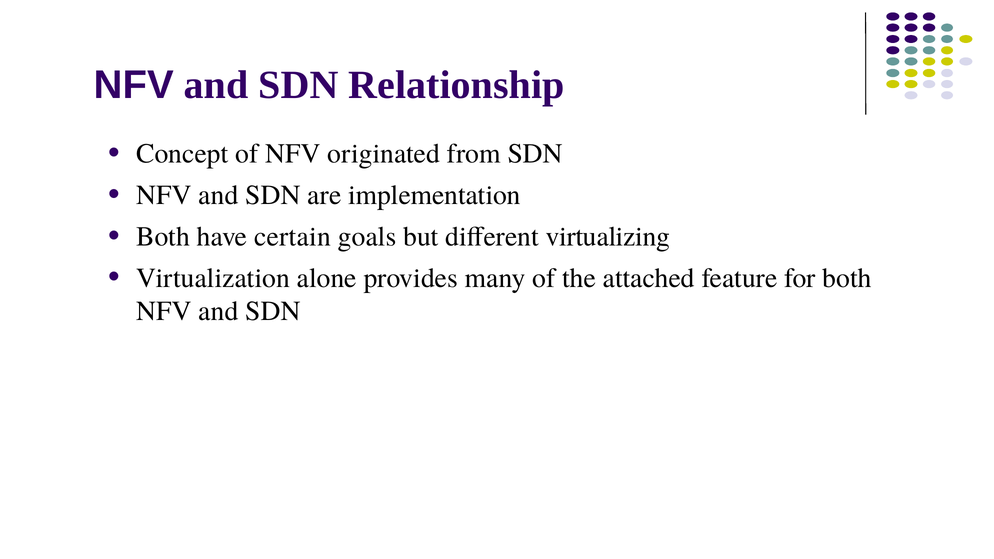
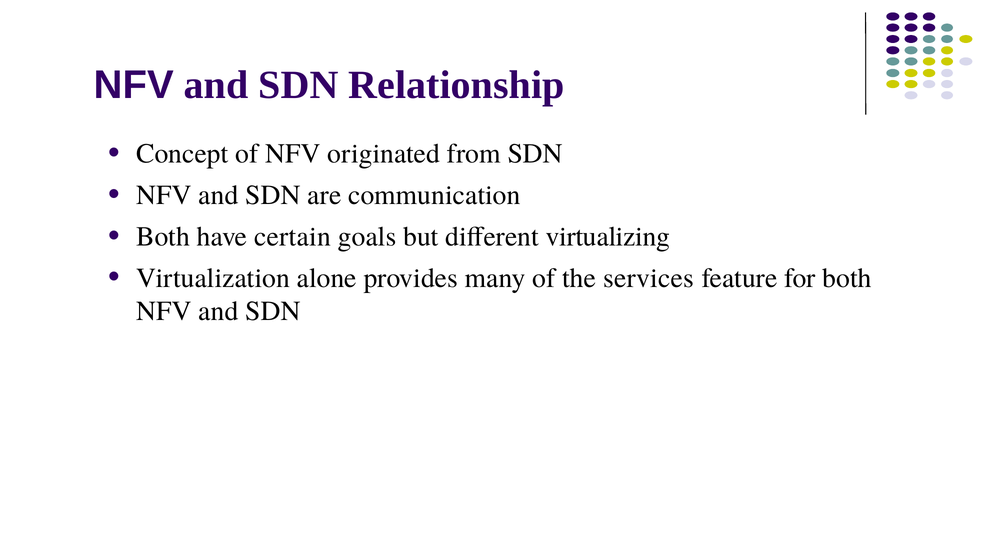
implementation: implementation -> communication
attached: attached -> services
